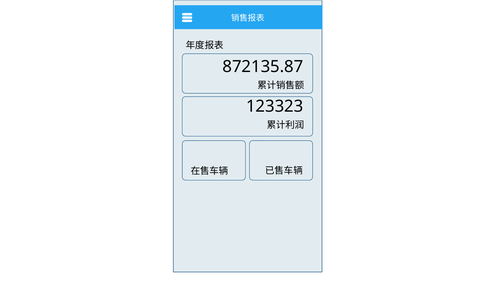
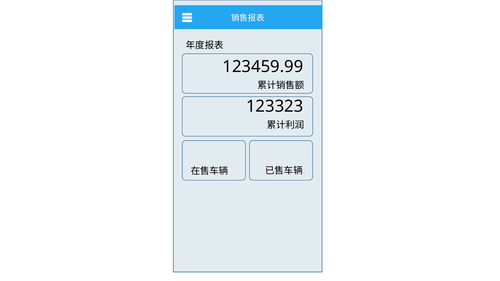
872135.87: 872135.87 -> 123459.99
